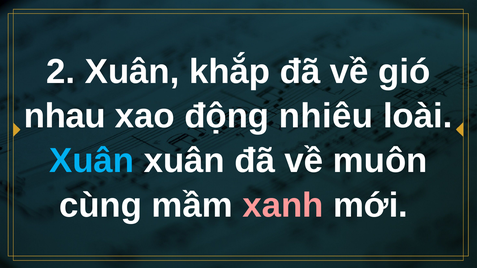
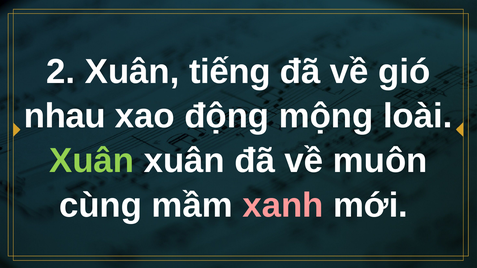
khắp: khắp -> tiếng
nhiêu: nhiêu -> mộng
Xuân at (92, 161) colour: light blue -> light green
